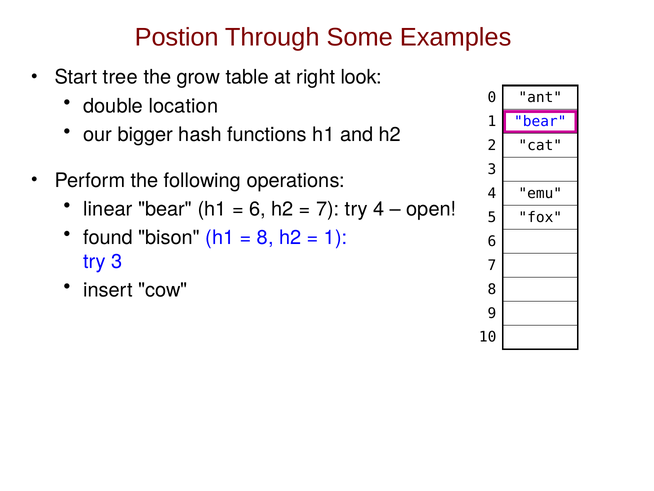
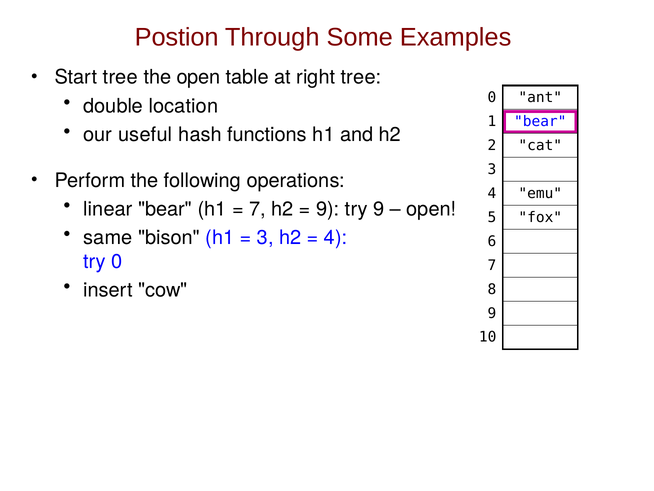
the grow: grow -> open
right look: look -> tree
bigger: bigger -> useful
6 at (257, 209): 6 -> 7
7 at (328, 209): 7 -> 9
try 4: 4 -> 9
found: found -> same
8 at (265, 237): 8 -> 3
1 at (336, 237): 1 -> 4
try 3: 3 -> 0
